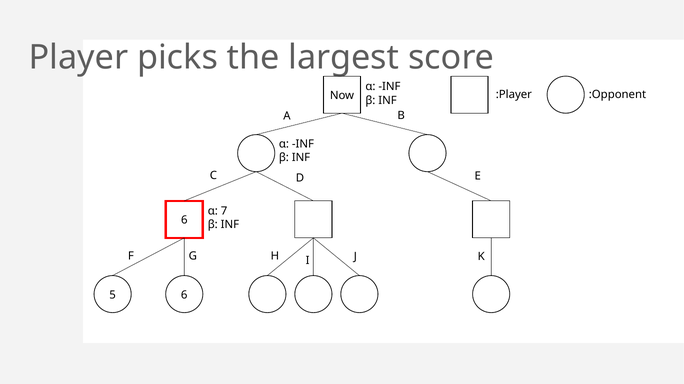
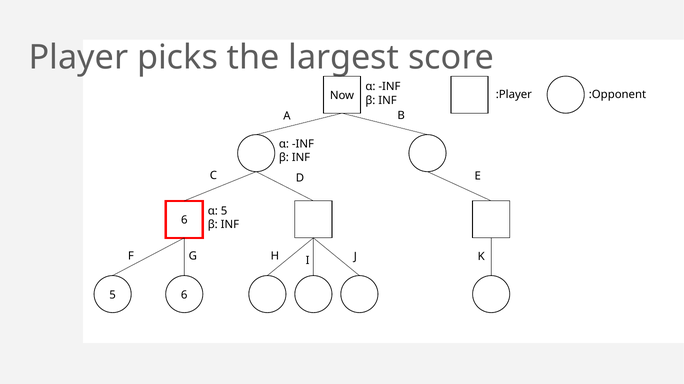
α 7: 7 -> 5
